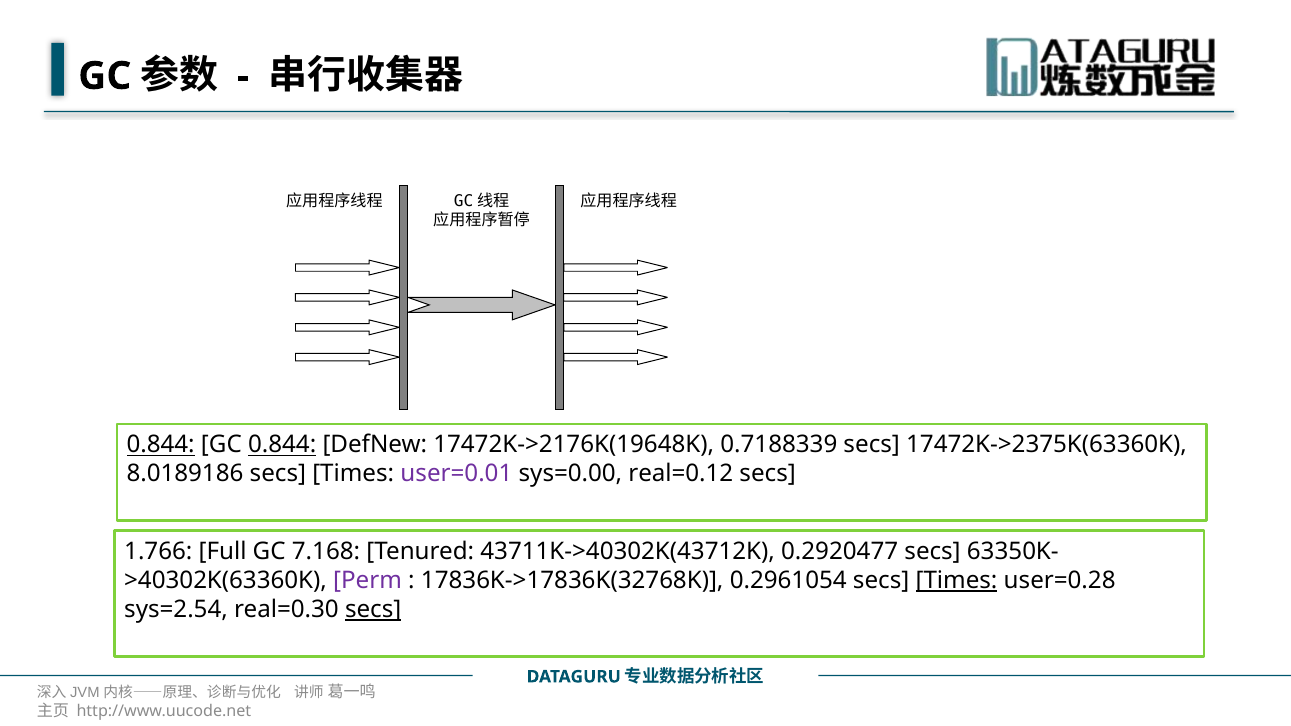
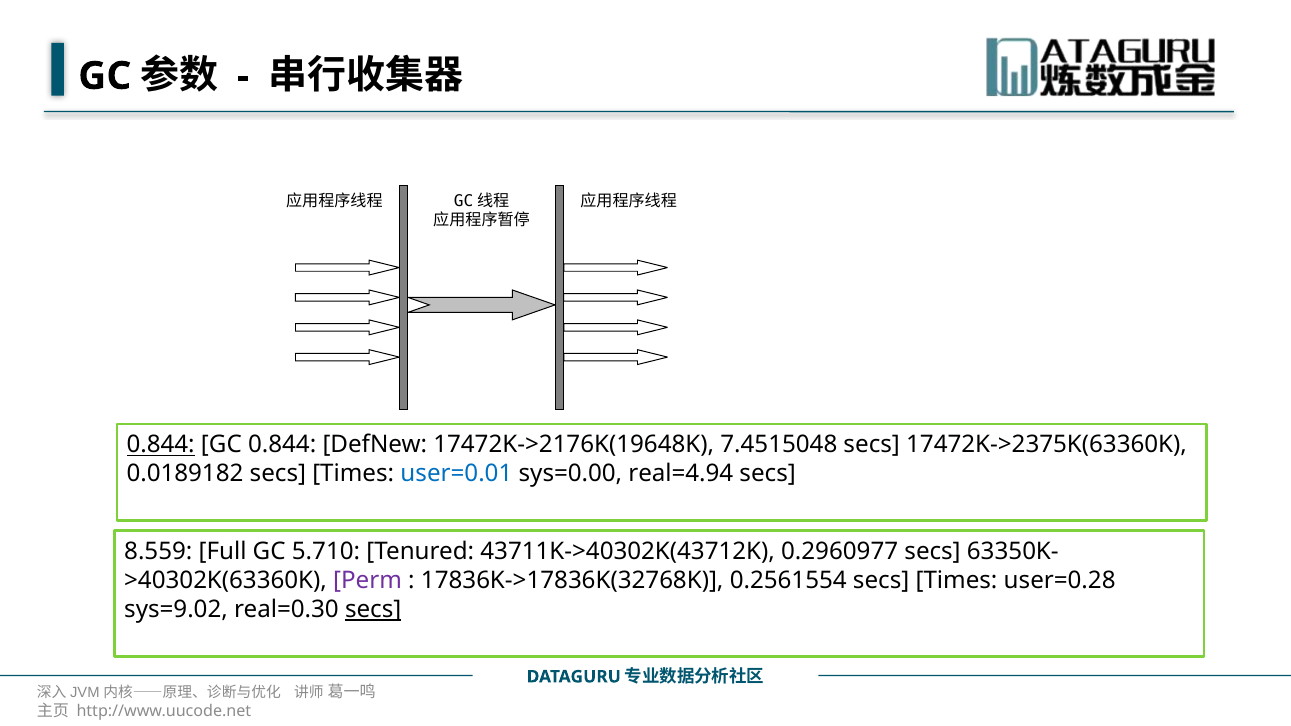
0.844 at (282, 445) underline: present -> none
0.7188339: 0.7188339 -> 7.4515048
8.0189186: 8.0189186 -> 0.0189182
user=0.01 colour: purple -> blue
real=0.12: real=0.12 -> real=4.94
1.766: 1.766 -> 8.559
7.168: 7.168 -> 5.710
0.2920477: 0.2920477 -> 0.2960977
0.2961054: 0.2961054 -> 0.2561554
Times at (957, 580) underline: present -> none
sys=2.54: sys=2.54 -> sys=9.02
